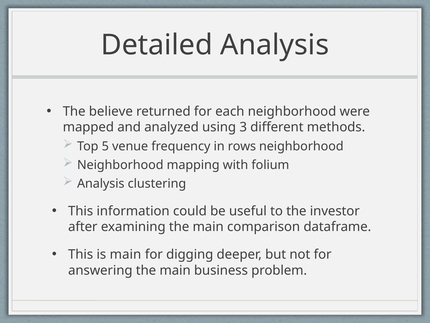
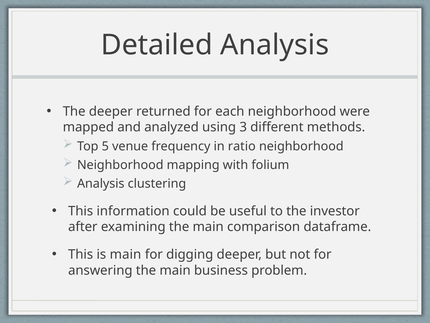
The believe: believe -> deeper
rows: rows -> ratio
